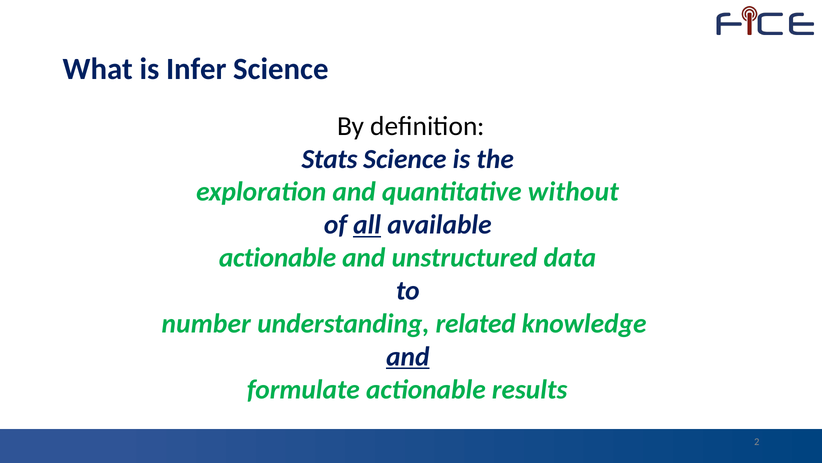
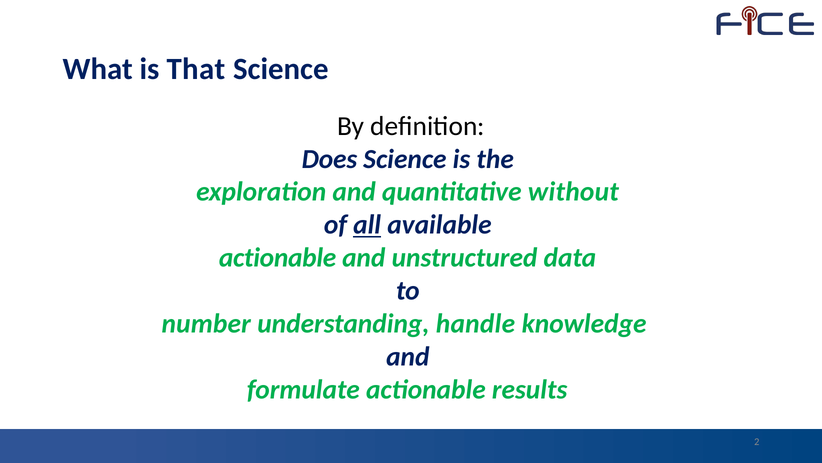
Infer: Infer -> That
Stats: Stats -> Does
related: related -> handle
and at (408, 356) underline: present -> none
